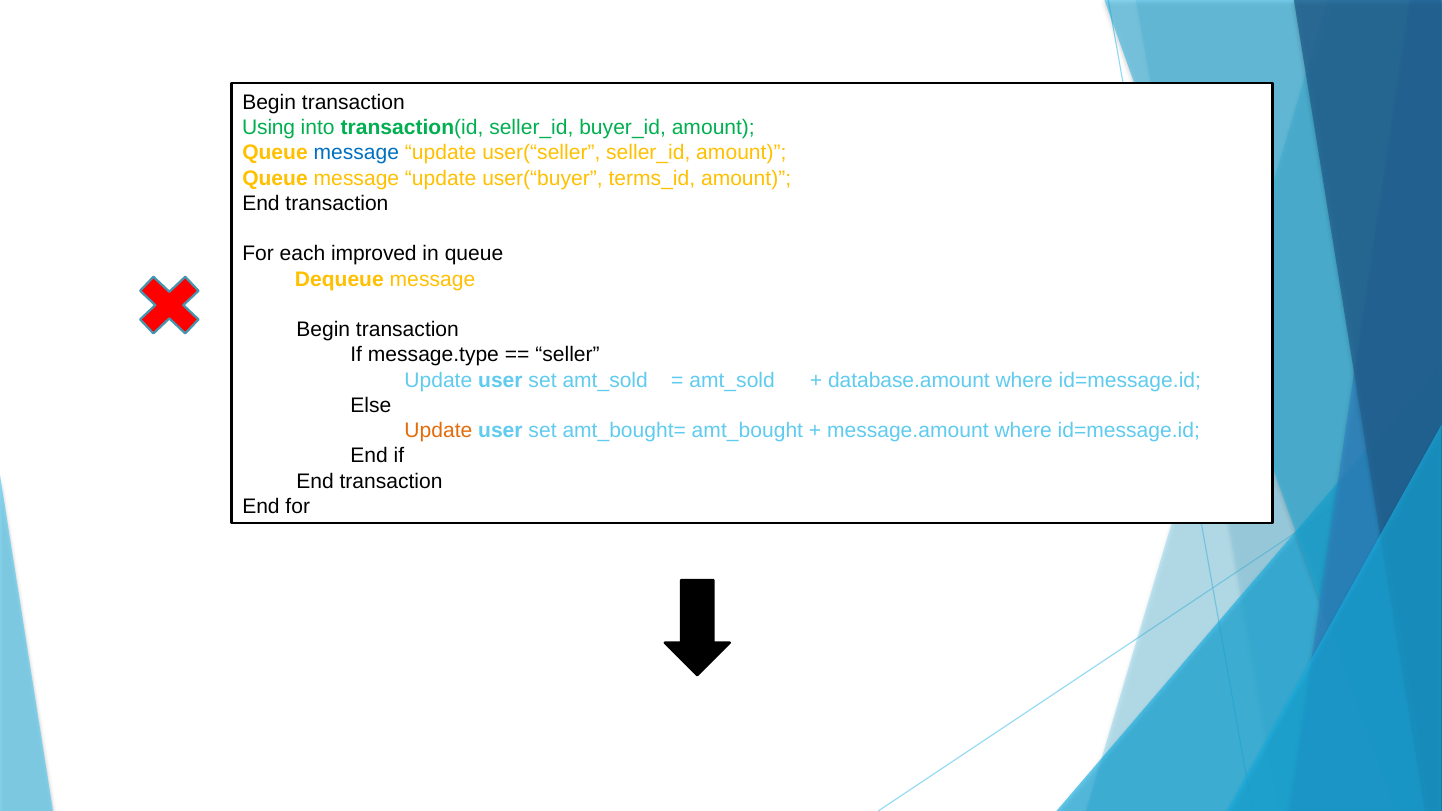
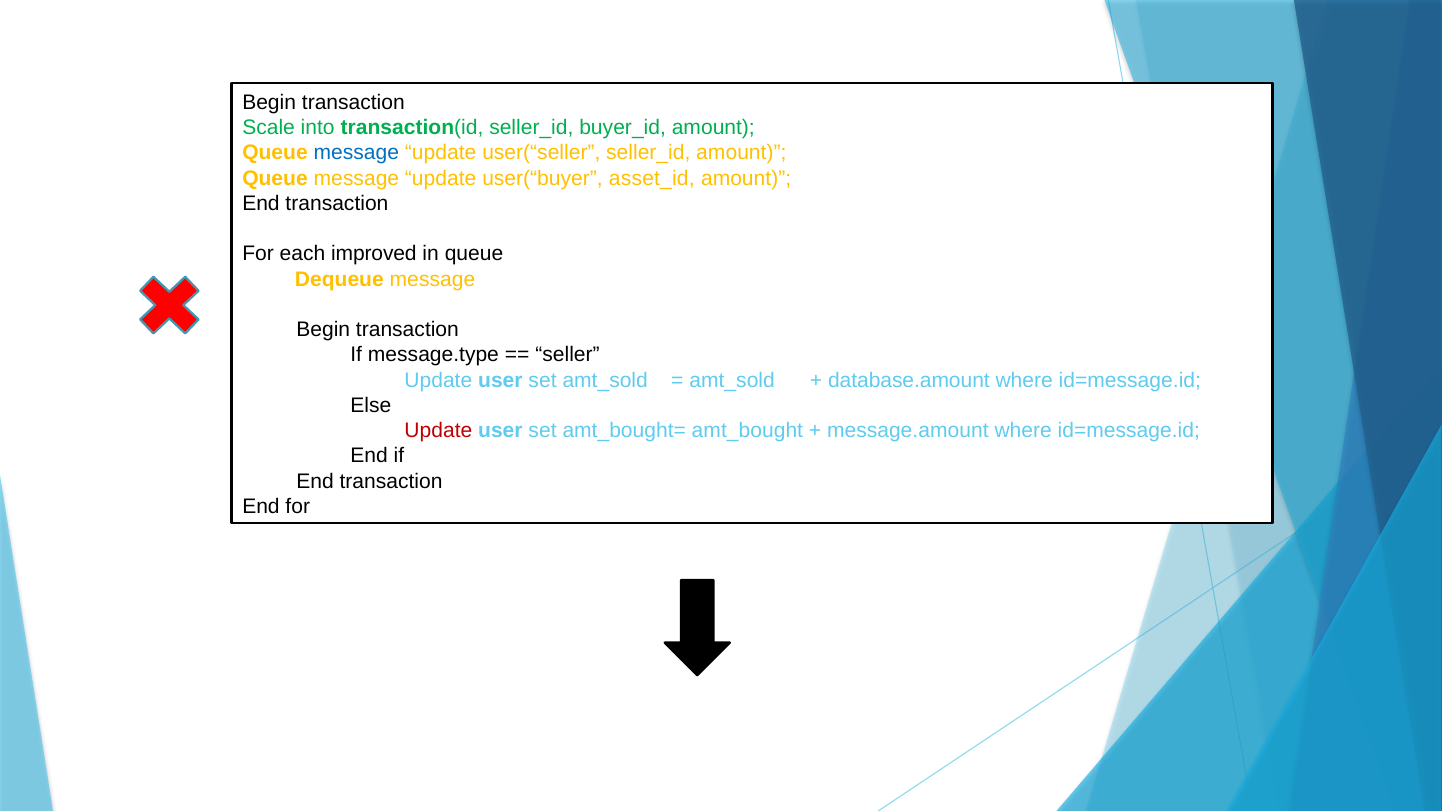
Using: Using -> Scale
terms_id: terms_id -> asset_id
Update at (438, 431) colour: orange -> red
